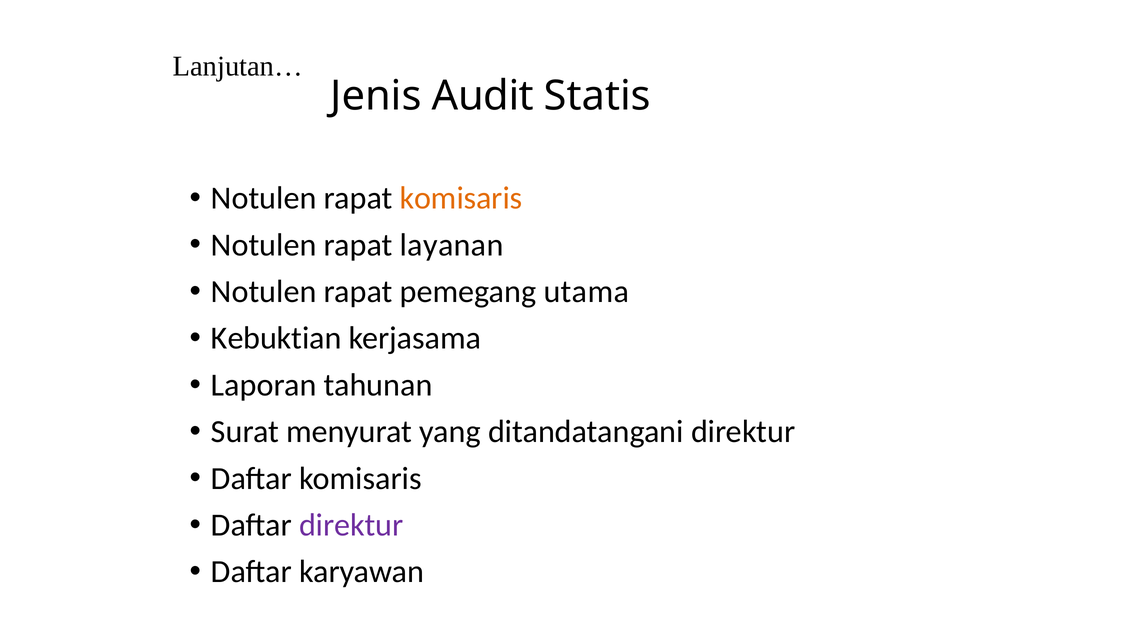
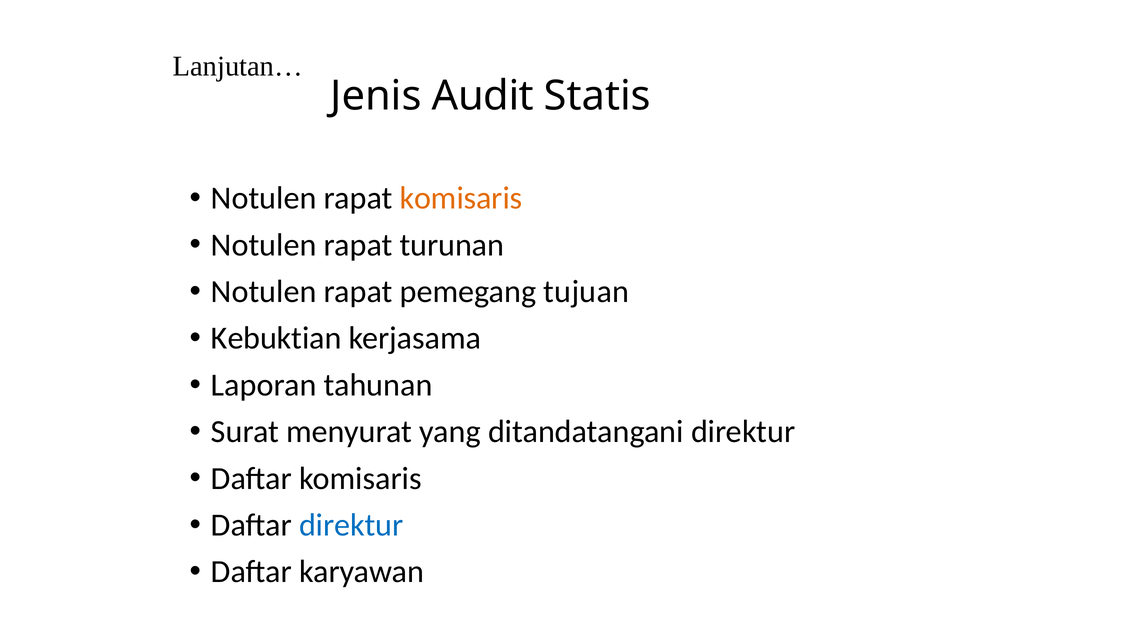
layanan: layanan -> turunan
utama: utama -> tujuan
direktur at (351, 525) colour: purple -> blue
